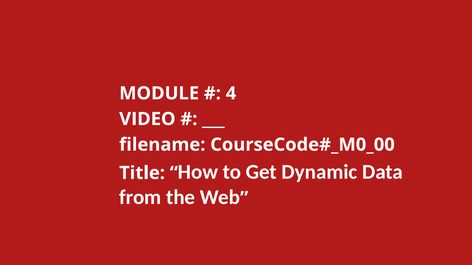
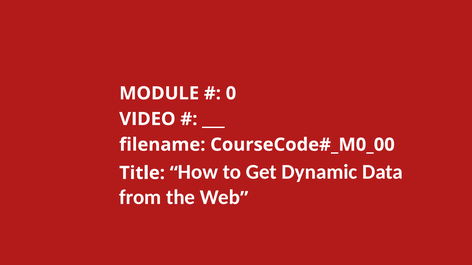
4: 4 -> 0
